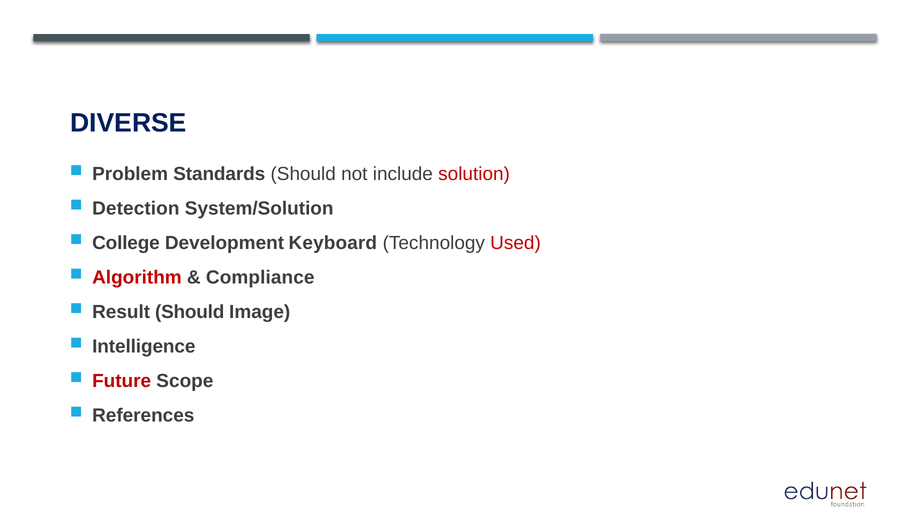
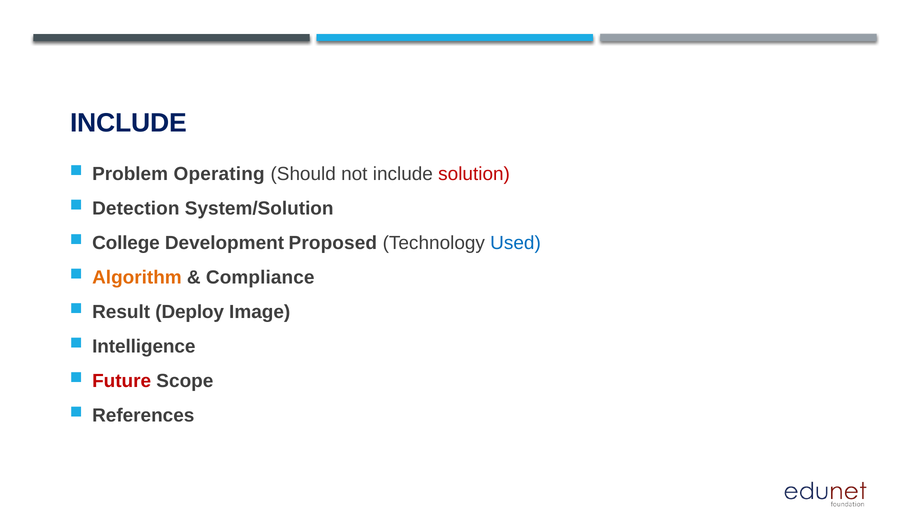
DIVERSE at (128, 123): DIVERSE -> INCLUDE
Standards: Standards -> Operating
Keyboard: Keyboard -> Proposed
Used colour: red -> blue
Algorithm colour: red -> orange
Result Should: Should -> Deploy
